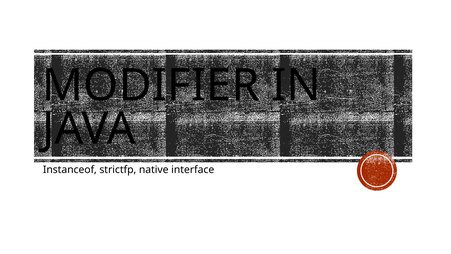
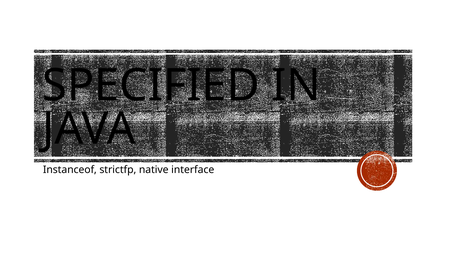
MODIFIER: MODIFIER -> SPECIFIED
